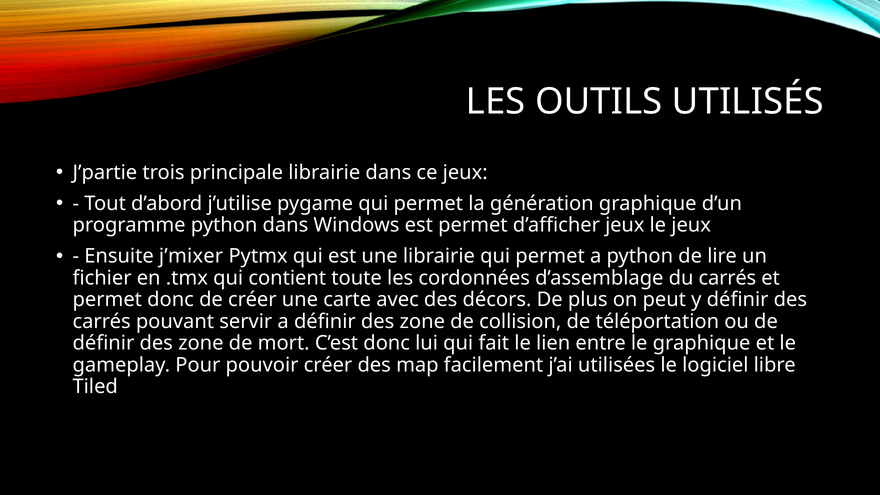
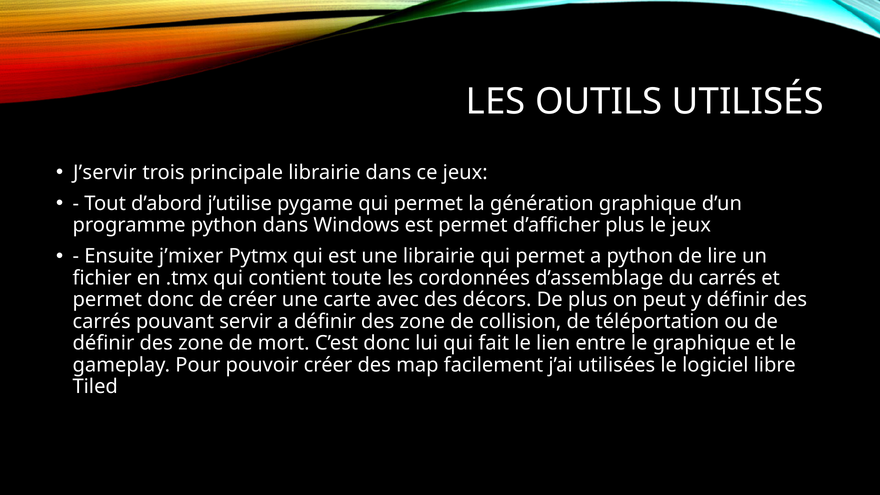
J’partie: J’partie -> J’servir
d’afficher jeux: jeux -> plus
